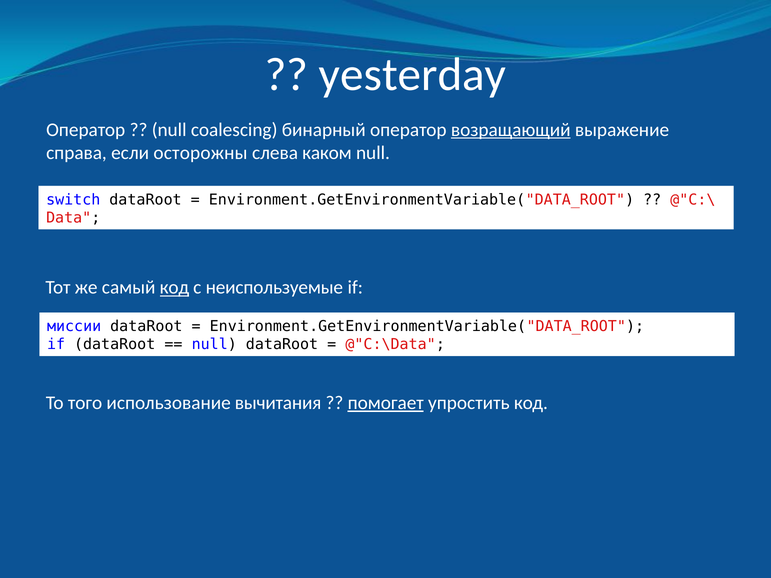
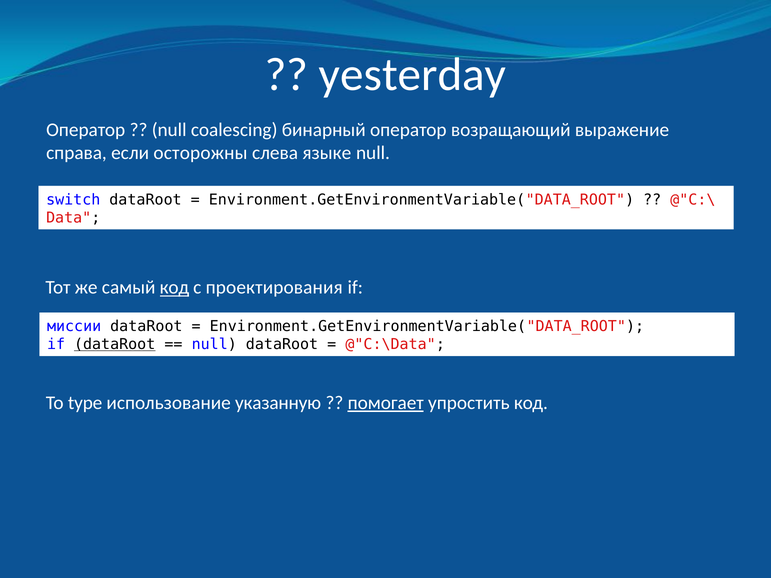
возращающий underline: present -> none
каком: каком -> языке
неиспользуемые: неиспользуемые -> проектирования
dataRoot at (115, 344) underline: none -> present
того: того -> type
вычитания: вычитания -> указанную
